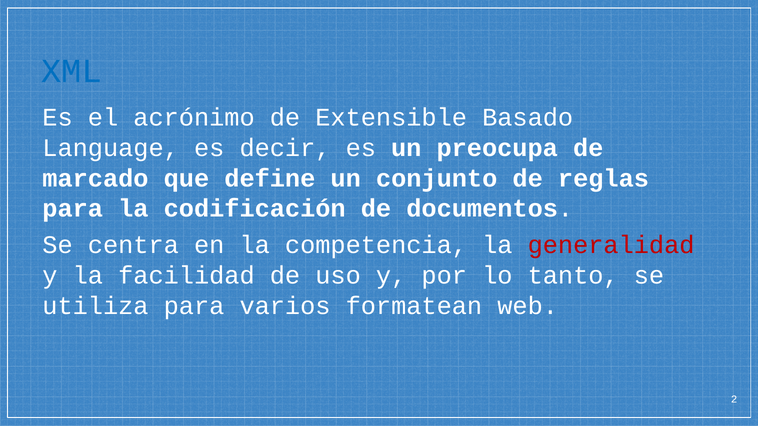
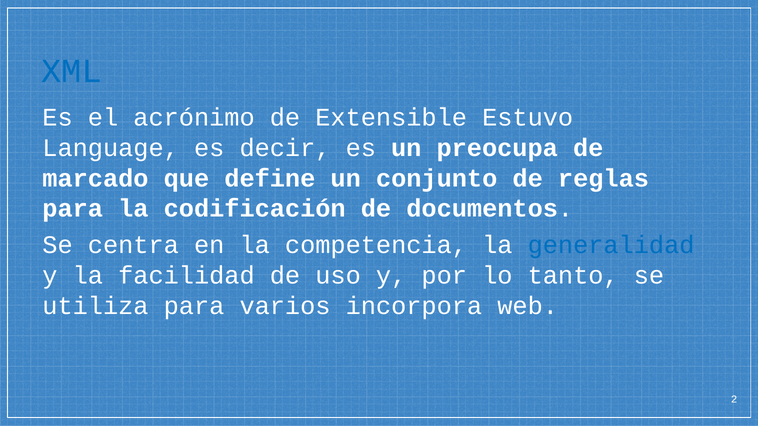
Basado: Basado -> Estuvo
generalidad colour: red -> blue
formatean: formatean -> incorpora
